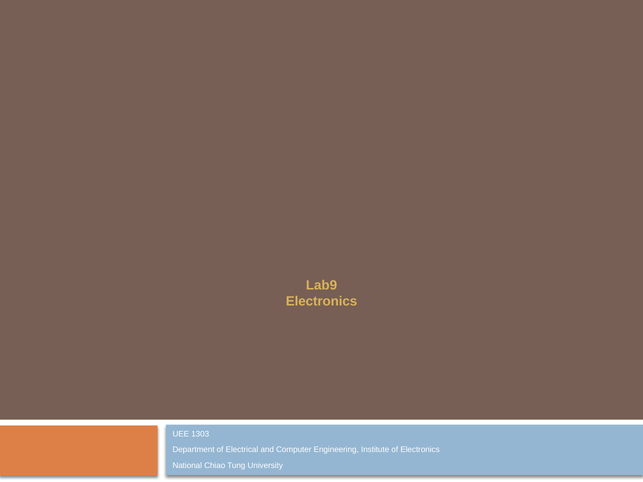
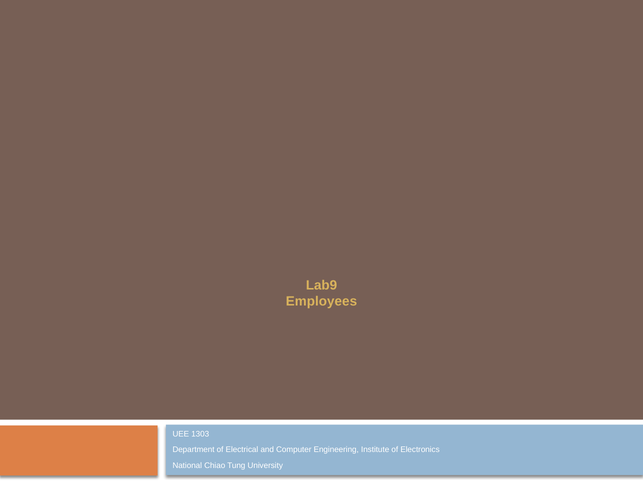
Electronics at (322, 302): Electronics -> Employees
